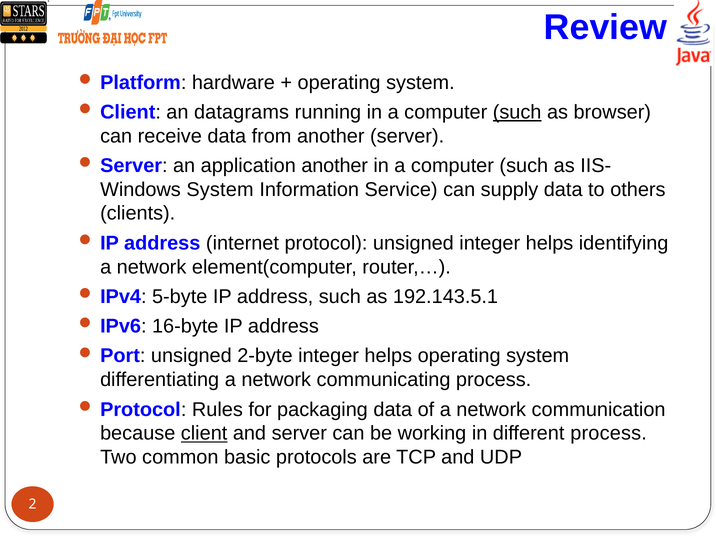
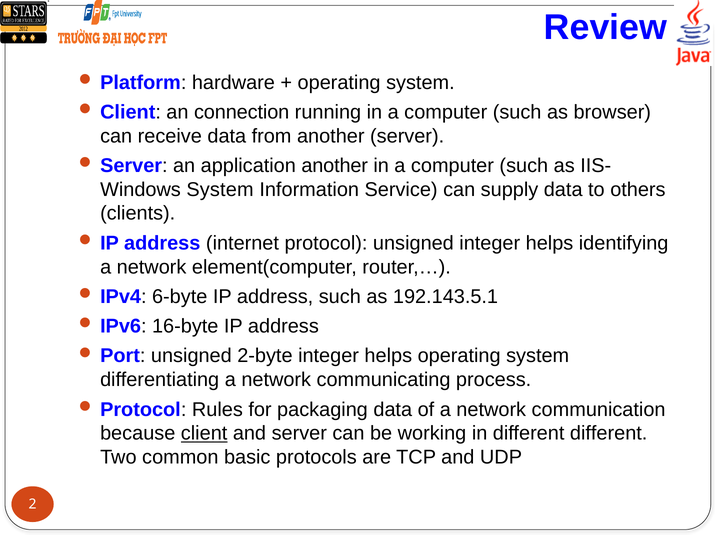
datagrams: datagrams -> connection
such at (517, 112) underline: present -> none
5-byte: 5-byte -> 6-byte
different process: process -> different
